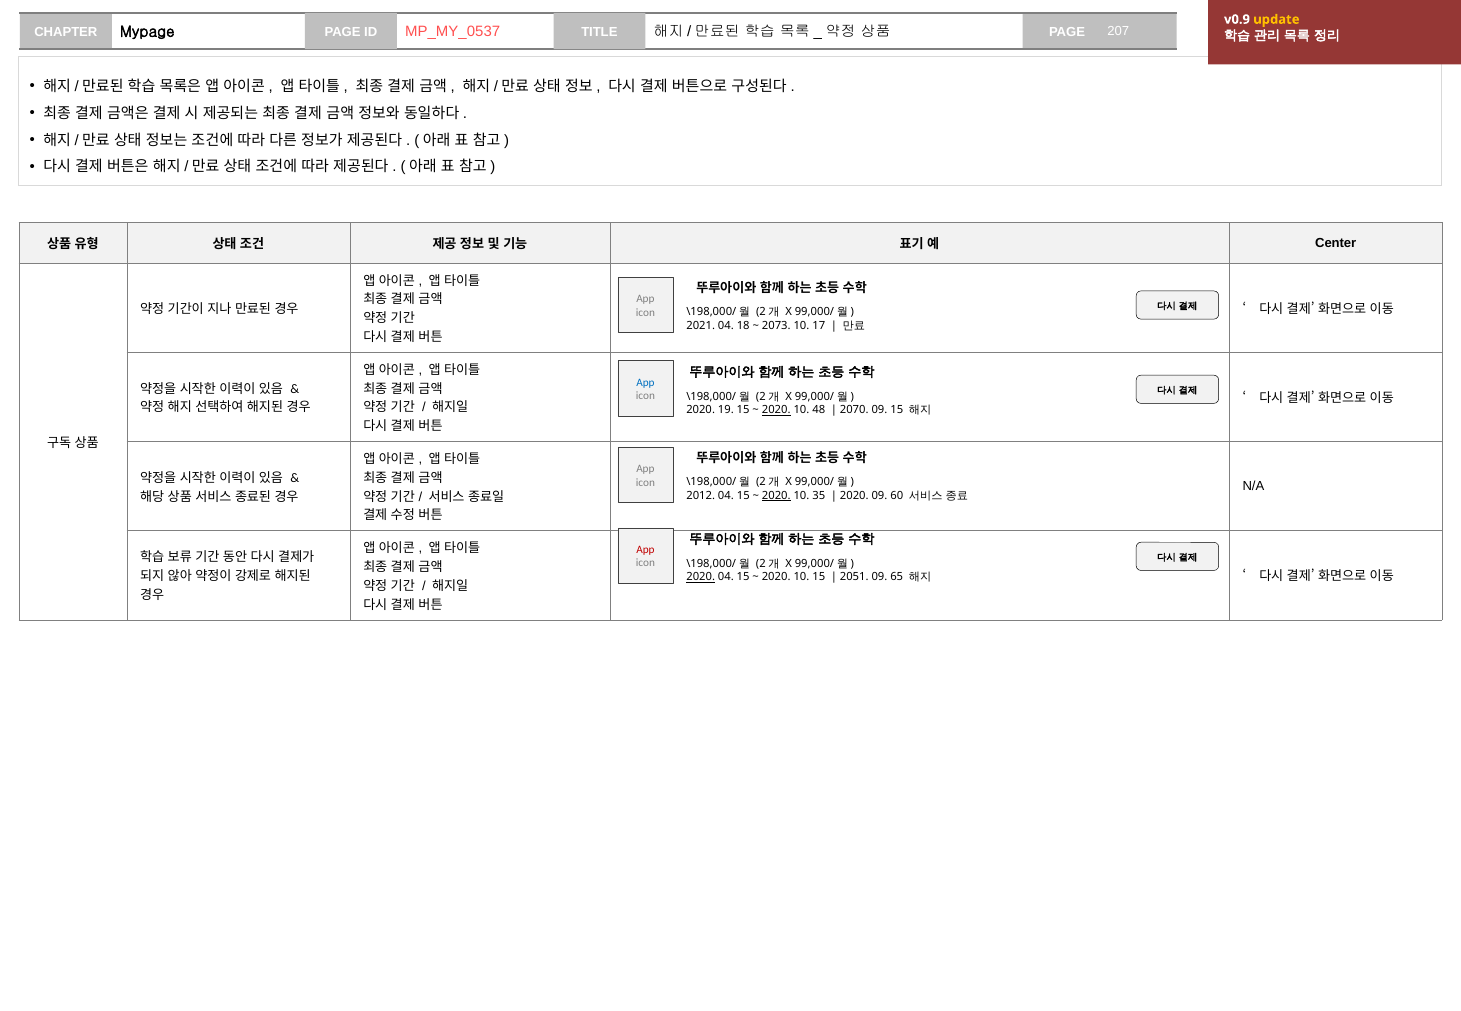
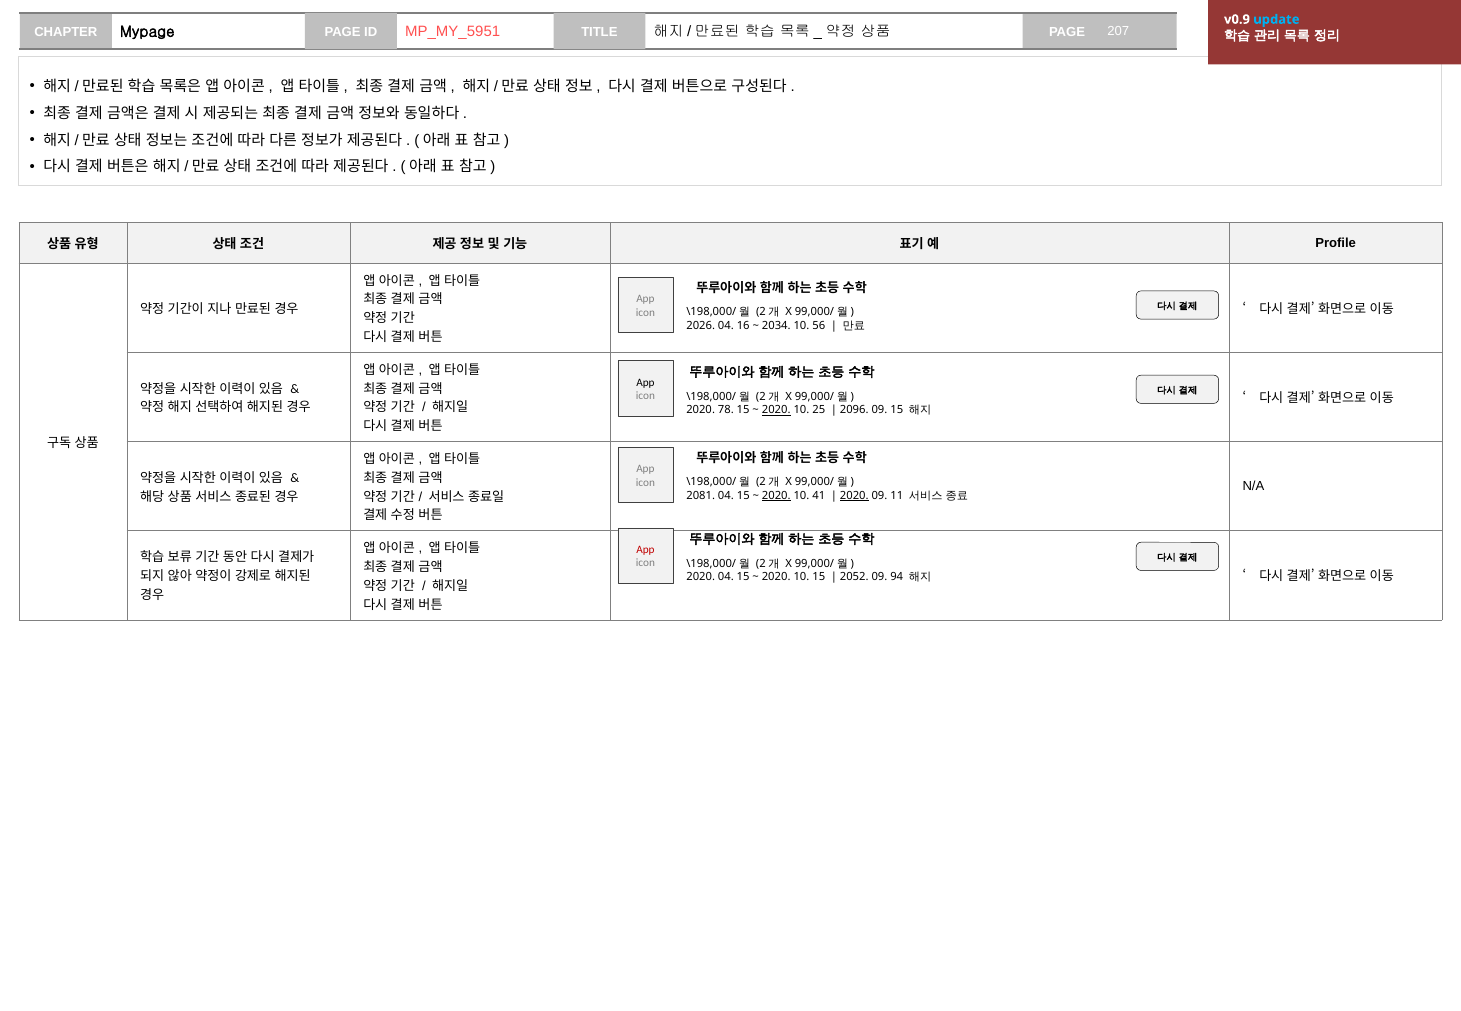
update colour: yellow -> light blue
MP_MY_0537: MP_MY_0537 -> MP_MY_5951
Center: Center -> Profile
2021: 2021 -> 2026
18: 18 -> 16
2073: 2073 -> 2034
17: 17 -> 56
App at (645, 383) colour: blue -> black
19: 19 -> 78
48: 48 -> 25
2070: 2070 -> 2096
2012: 2012 -> 2081
35: 35 -> 41
2020 at (854, 496) underline: none -> present
60: 60 -> 11
2020 at (701, 578) underline: present -> none
2051: 2051 -> 2052
65: 65 -> 94
